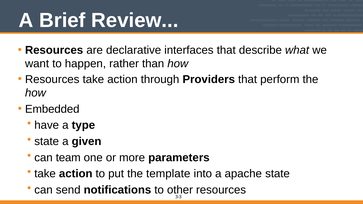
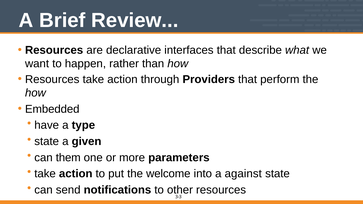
team: team -> them
template: template -> welcome
apache: apache -> against
